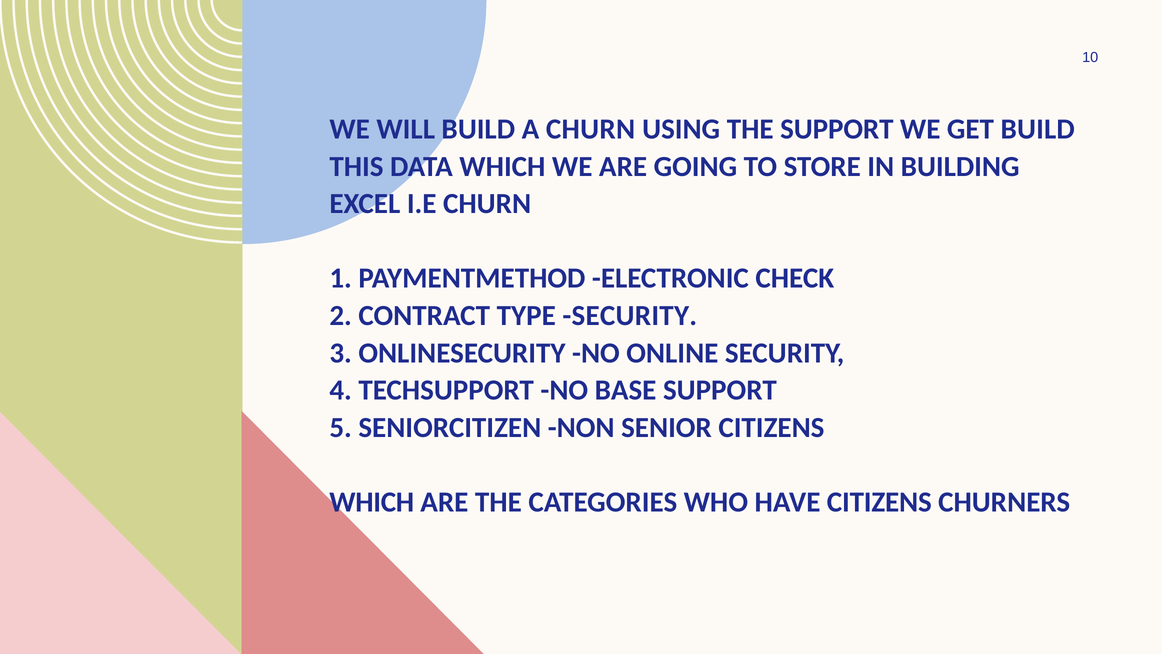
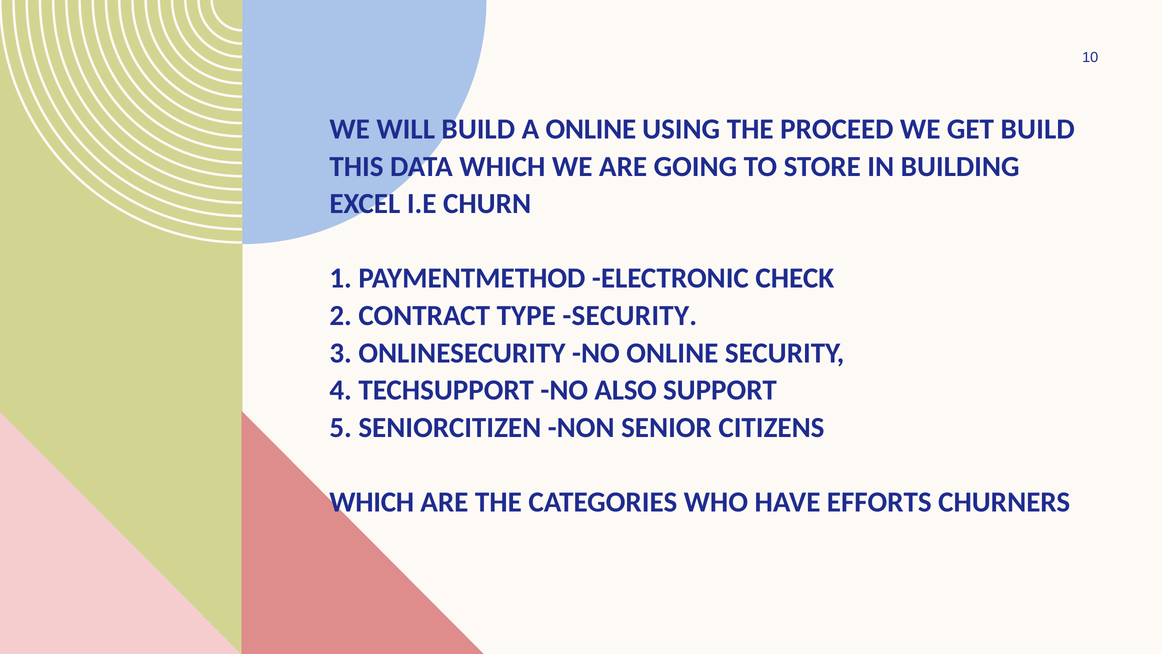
A CHURN: CHURN -> ONLINE
THE SUPPORT: SUPPORT -> PROCEED
BASE: BASE -> ALSO
HAVE CITIZENS: CITIZENS -> EFFORTS
